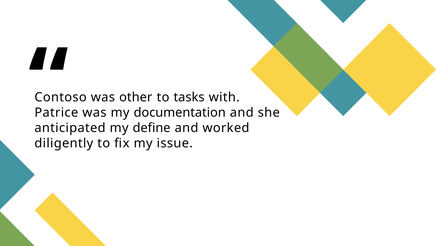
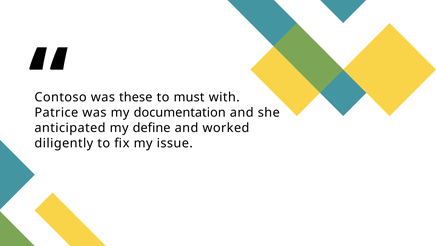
other: other -> these
tasks: tasks -> must
